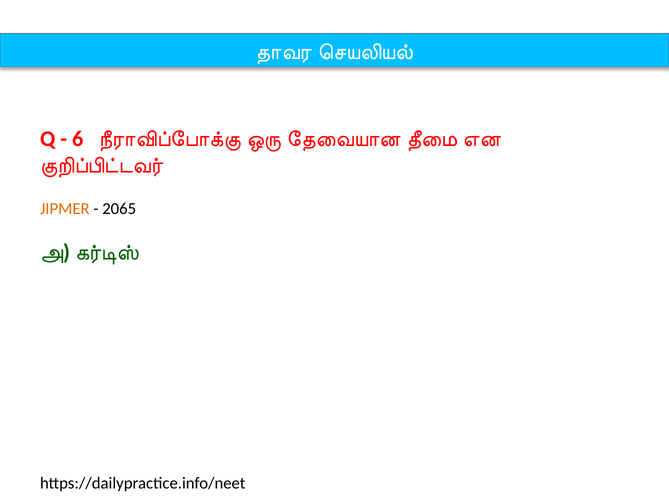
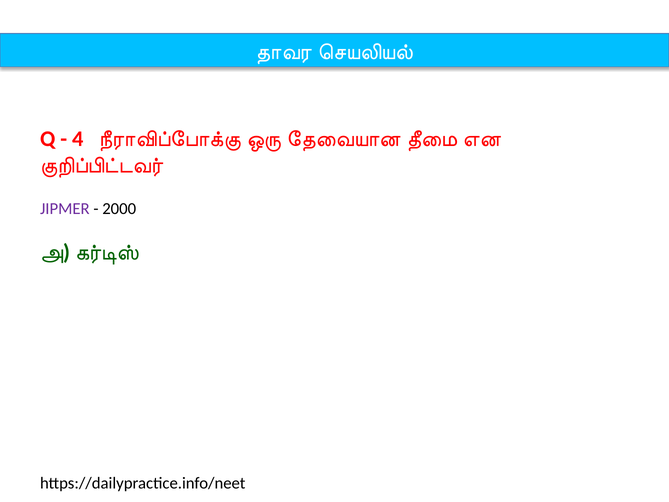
6: 6 -> 4
JIPMER colour: orange -> purple
2065: 2065 -> 2000
